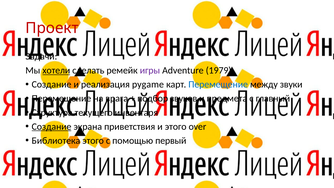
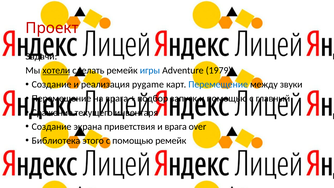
игры colour: purple -> blue
звуков: звуков -> запуск
и предмета: предмета -> помощью
Структура: Структура -> Сражение
Создание at (52, 126) underline: present -> none
и этого: этого -> врага
помощью первый: первый -> ремейк
